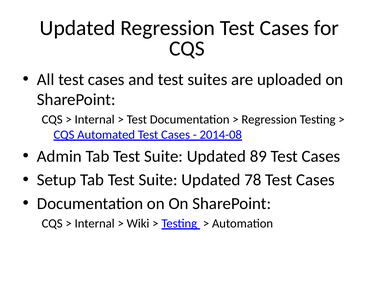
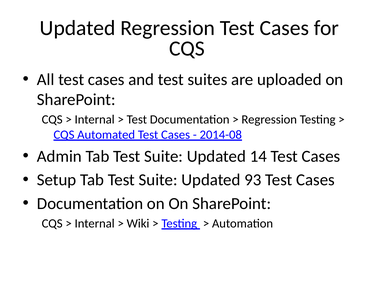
89: 89 -> 14
78: 78 -> 93
